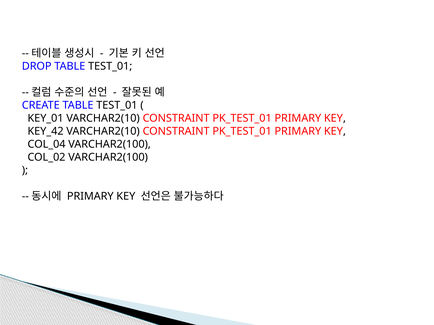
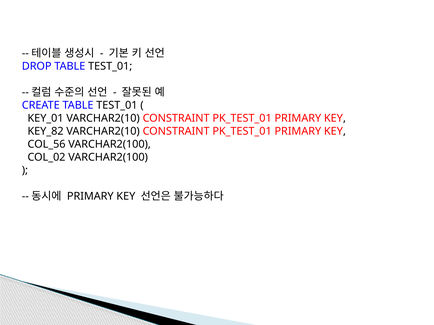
KEY_42: KEY_42 -> KEY_82
COL_04: COL_04 -> COL_56
